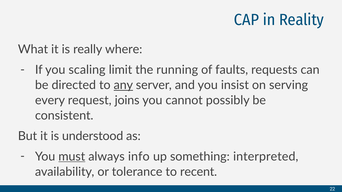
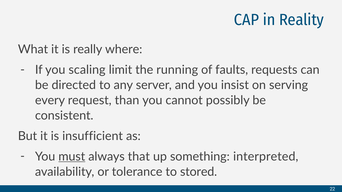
any underline: present -> none
joins: joins -> than
understood: understood -> insufficient
info: info -> that
recent: recent -> stored
